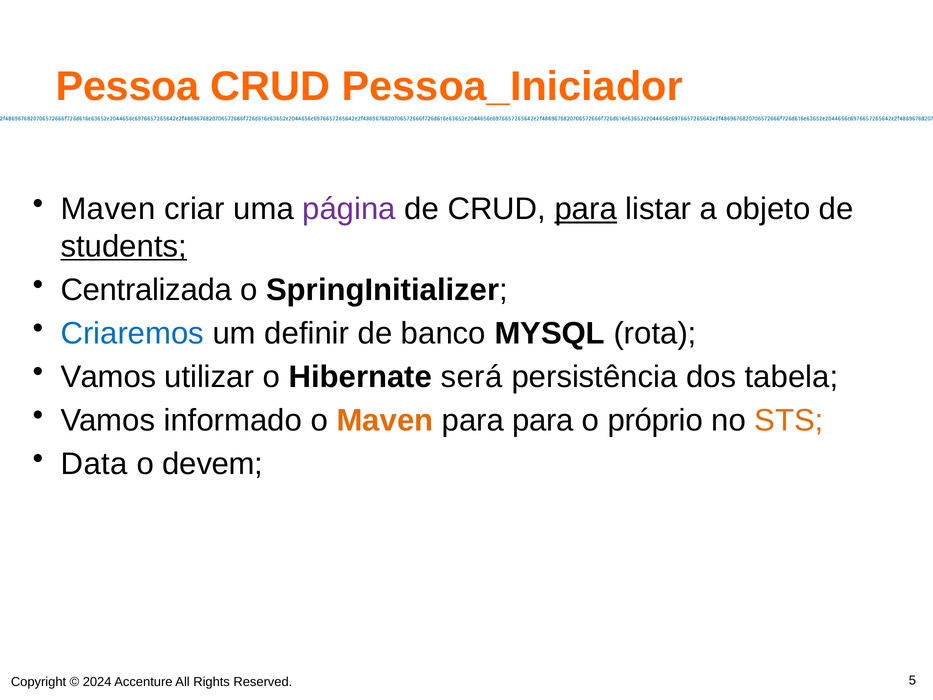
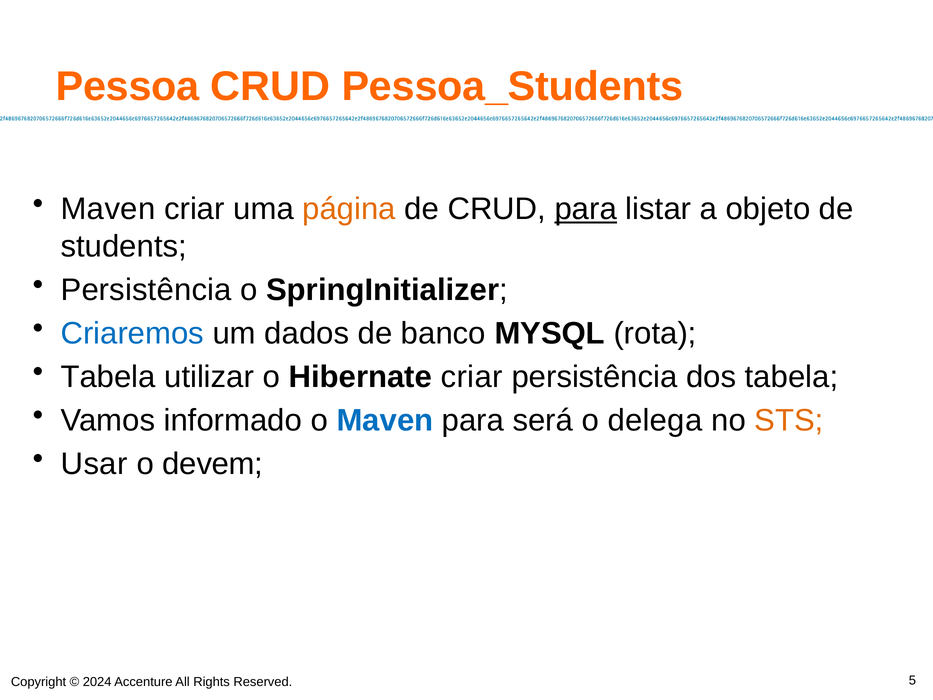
Pessoa_Iniciador: Pessoa_Iniciador -> Pessoa_Students
página colour: purple -> orange
students underline: present -> none
Centralizada at (146, 290): Centralizada -> Persistência
definir: definir -> dados
Vamos at (108, 377): Vamos -> Tabela
Hibernate será: será -> criar
Maven at (385, 420) colour: orange -> blue
para para: para -> será
próprio: próprio -> delega
Data: Data -> Usar
